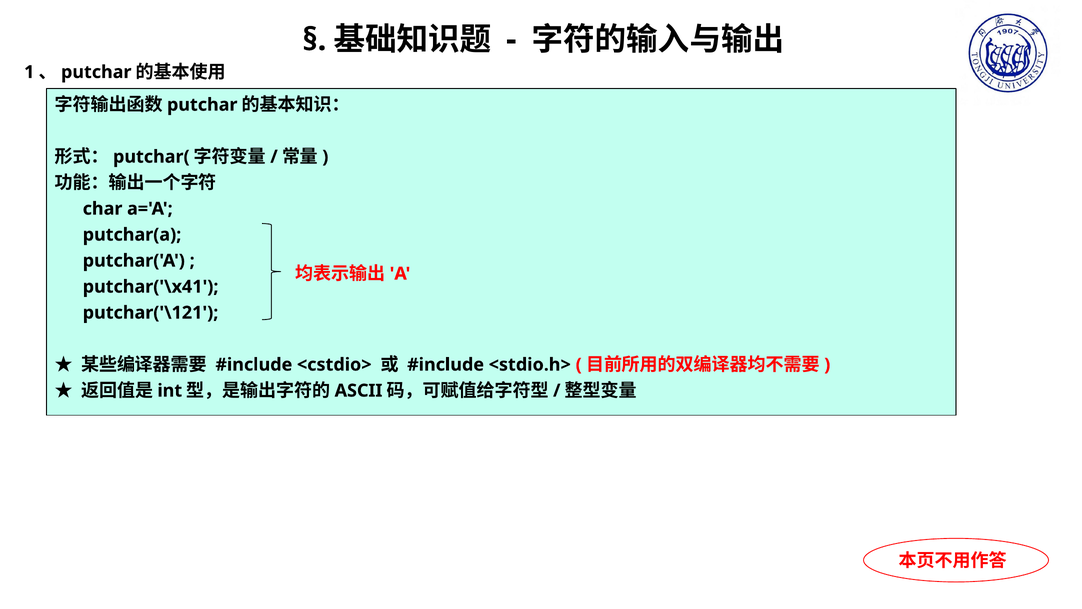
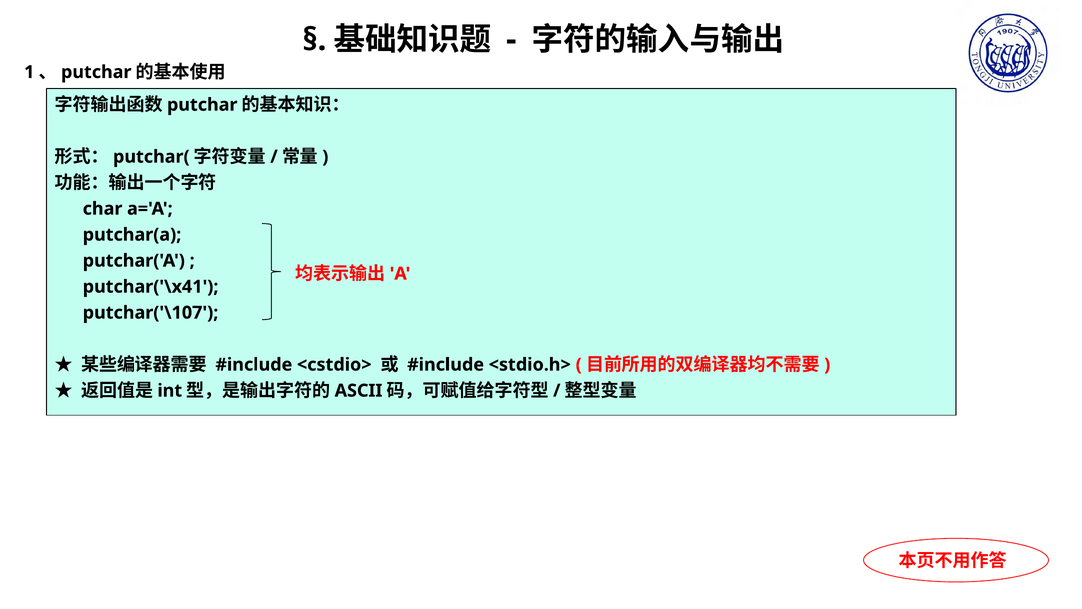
putchar('\121: putchar('\121 -> putchar('\107
